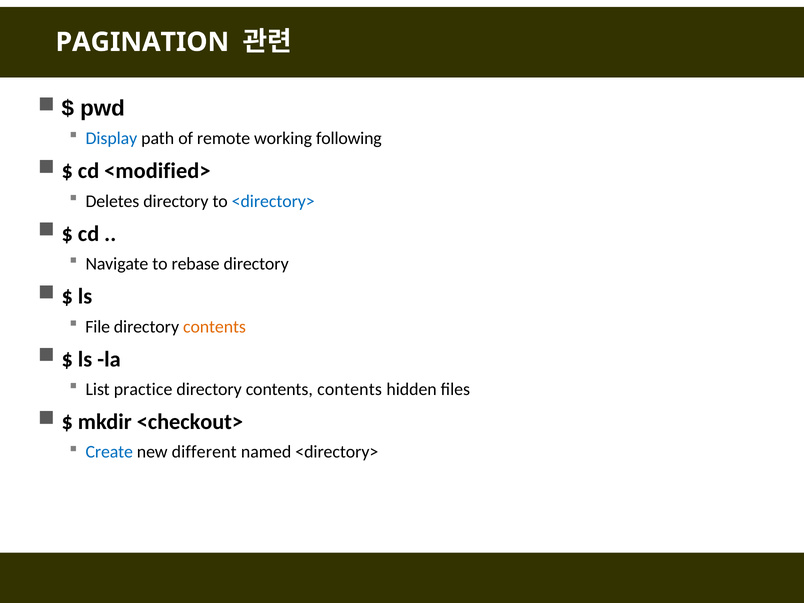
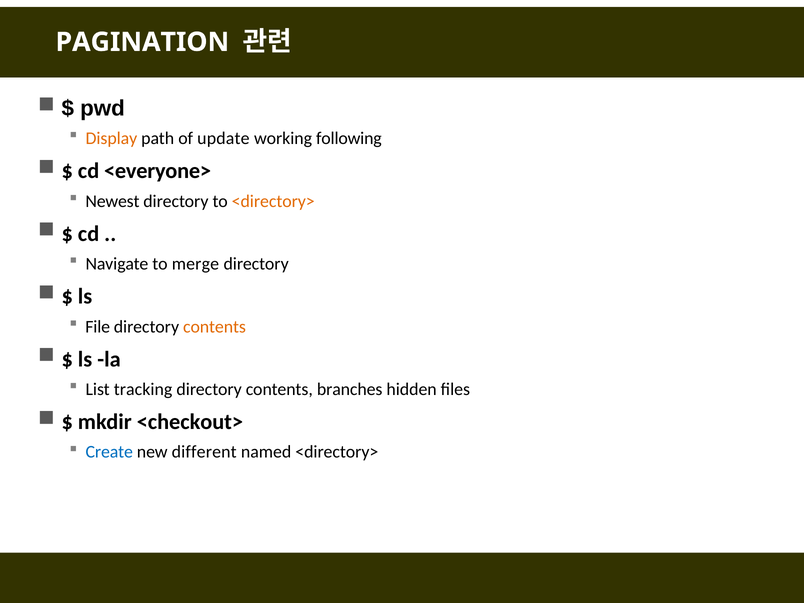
Display colour: blue -> orange
remote: remote -> update
<modified>: <modified> -> <everyone>
Deletes: Deletes -> Newest
<directory> at (273, 201) colour: blue -> orange
rebase: rebase -> merge
practice: practice -> tracking
contents contents: contents -> branches
